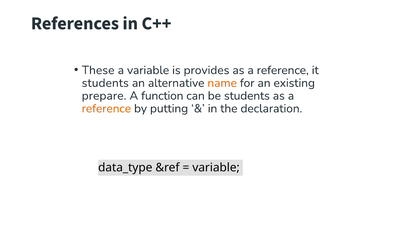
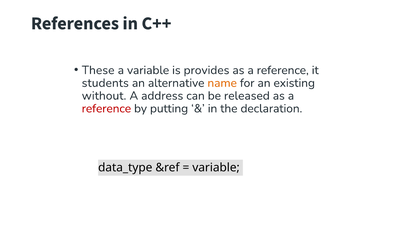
prepare: prepare -> without
function: function -> address
be students: students -> released
reference at (106, 109) colour: orange -> red
